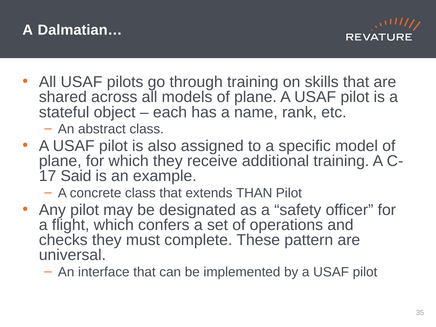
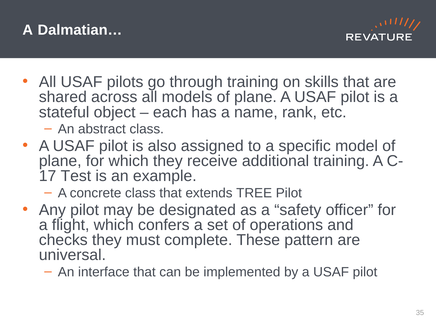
Said: Said -> Test
THAN: THAN -> TREE
